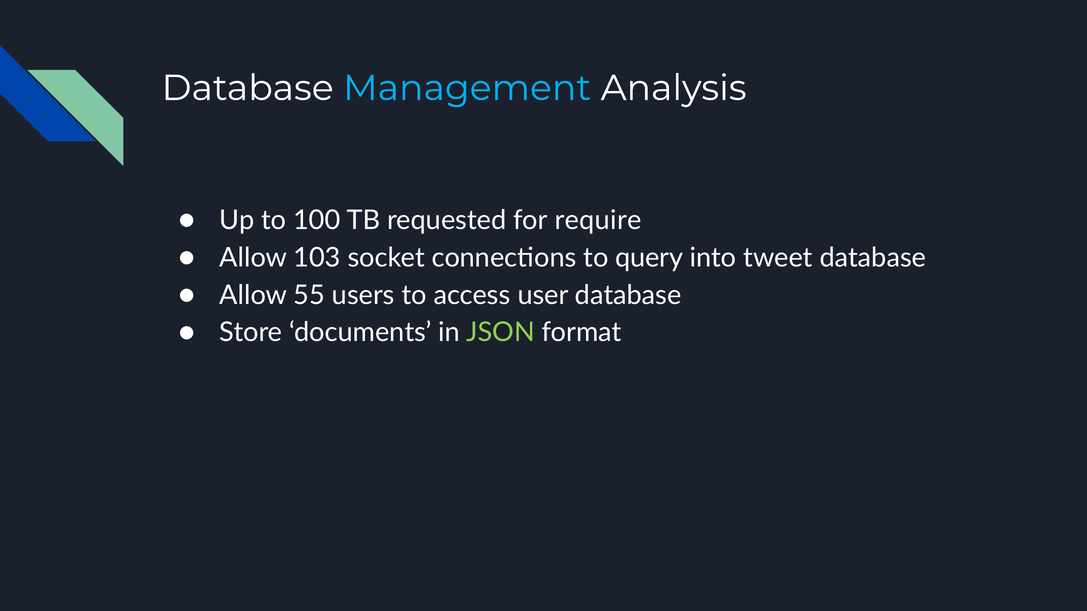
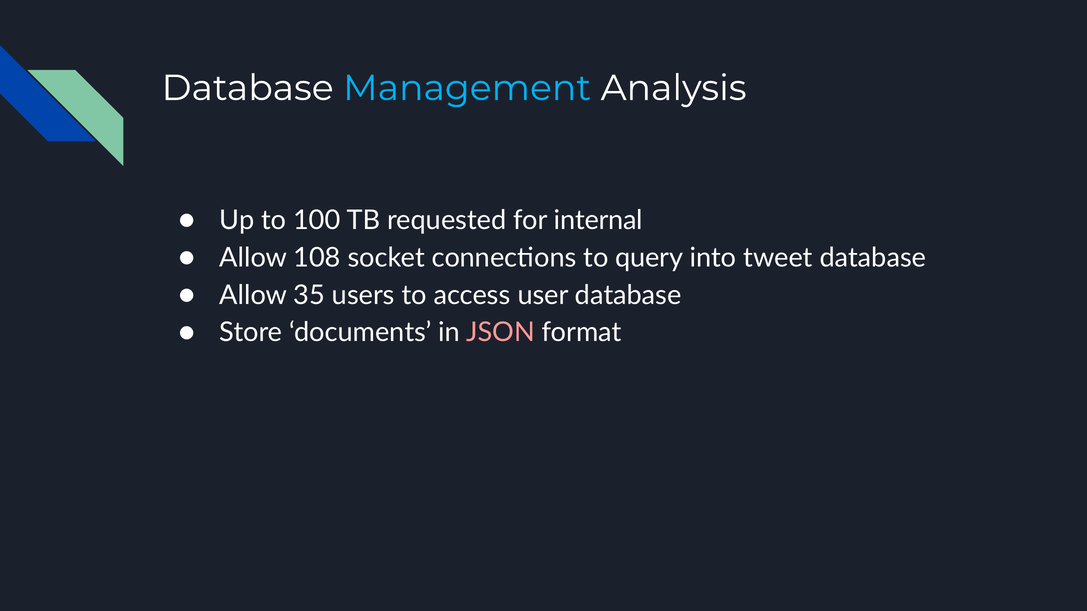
require: require -> internal
103: 103 -> 108
55: 55 -> 35
JSON colour: light green -> pink
